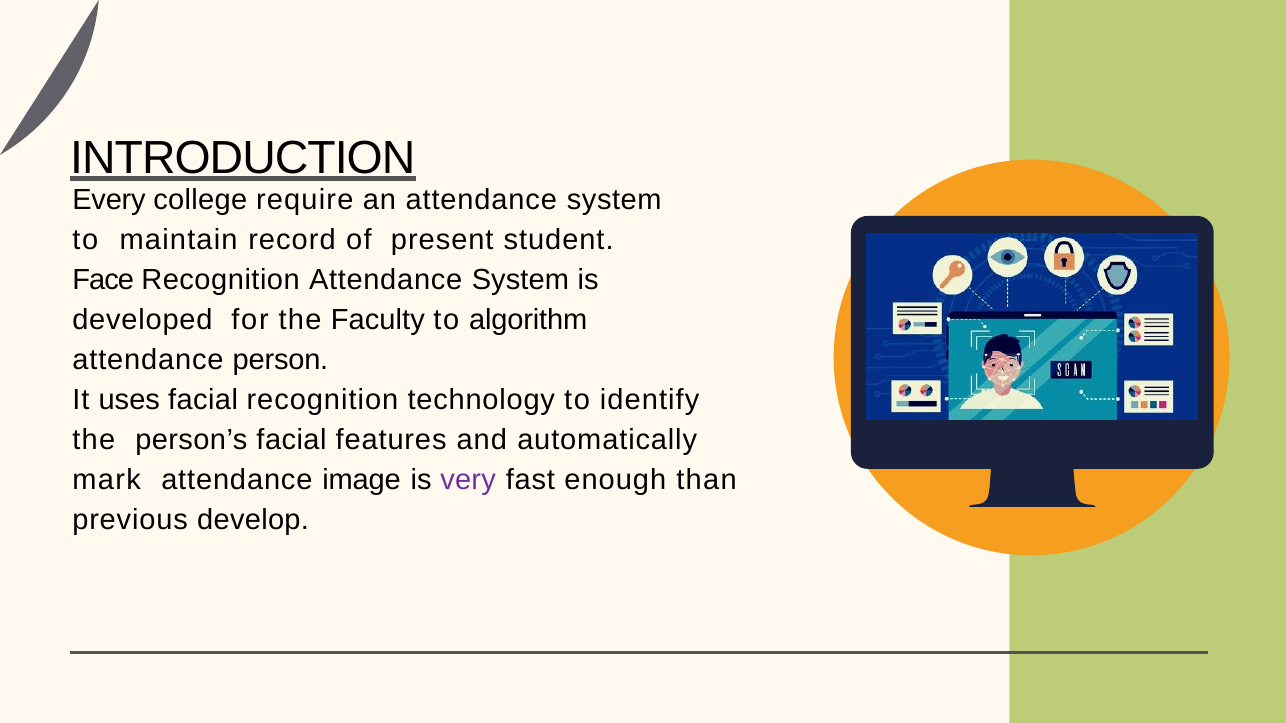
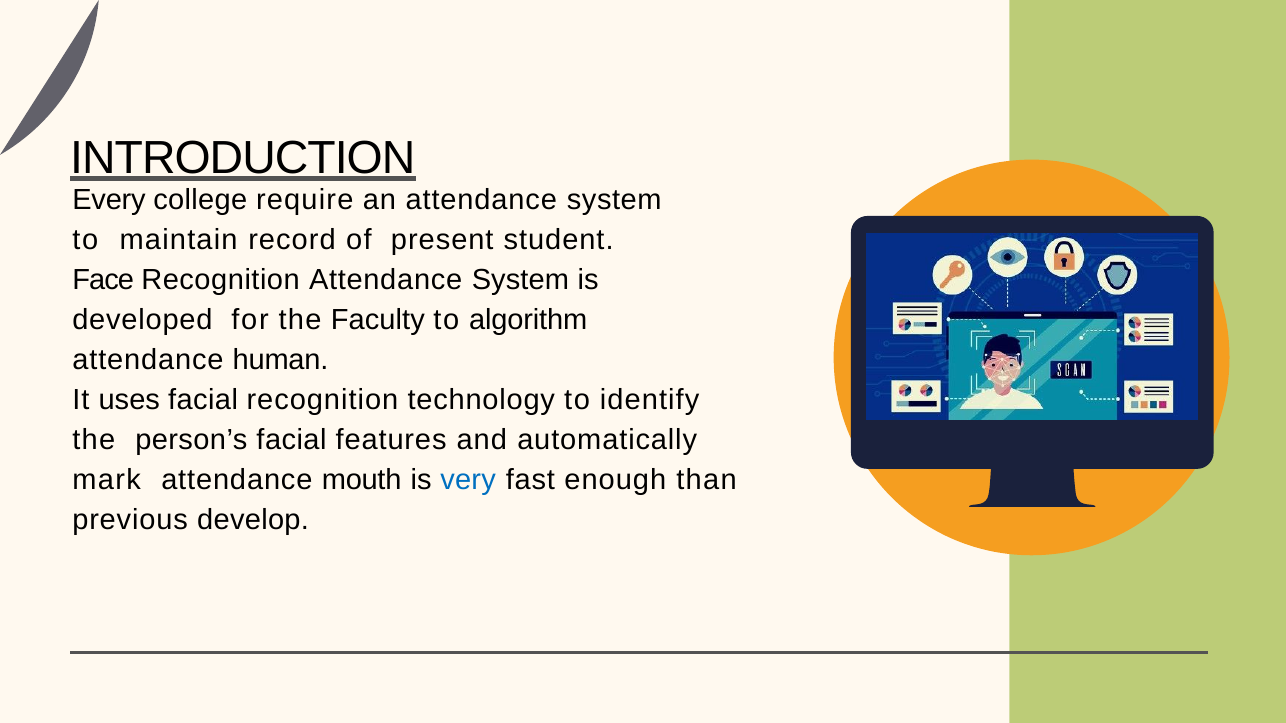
person: person -> human
image: image -> mouth
very colour: purple -> blue
